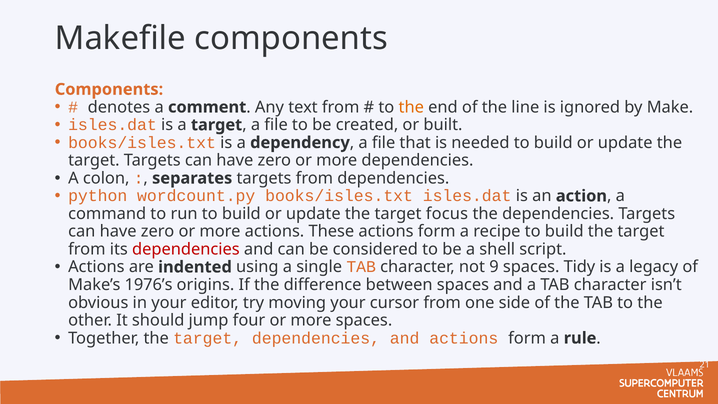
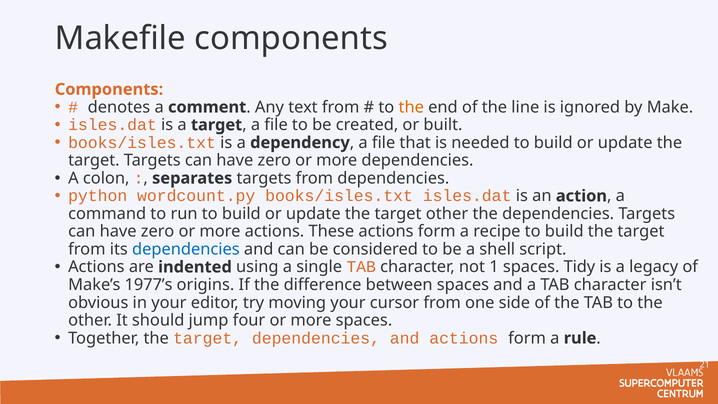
target focus: focus -> other
dependencies at (186, 249) colour: red -> blue
9: 9 -> 1
1976’s: 1976’s -> 1977’s
